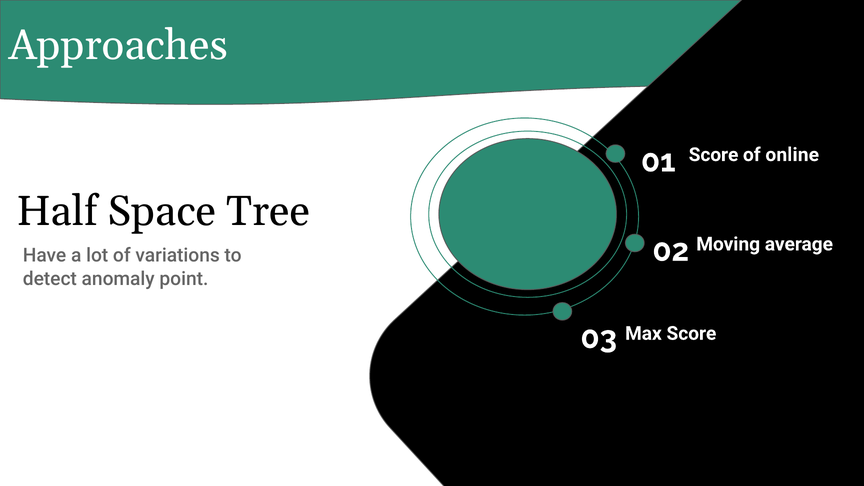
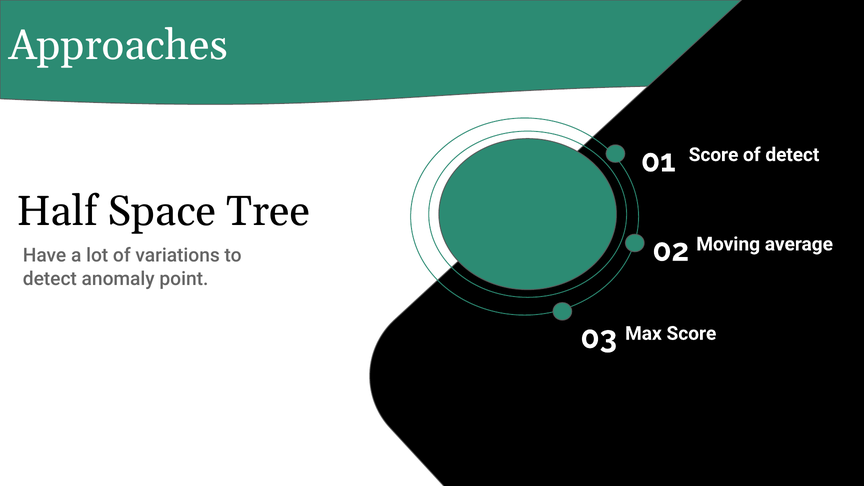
of online: online -> detect
